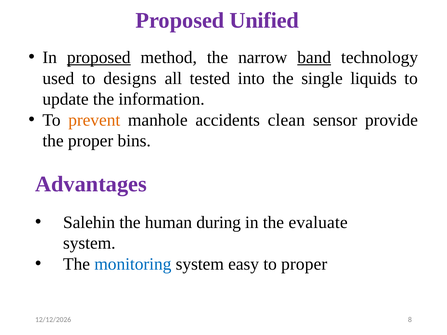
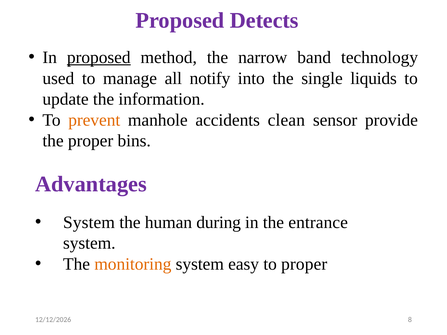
Unified: Unified -> Detects
band underline: present -> none
designs: designs -> manage
tested: tested -> notify
Salehin at (89, 222): Salehin -> System
evaluate: evaluate -> entrance
monitoring colour: blue -> orange
